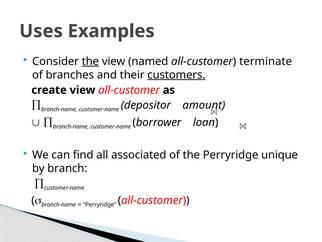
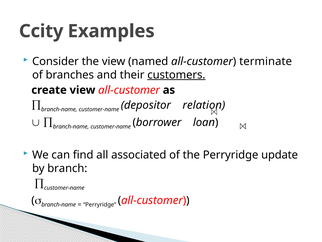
Uses: Uses -> Ccity
the at (90, 61) underline: present -> none
amount: amount -> relation
unique: unique -> update
